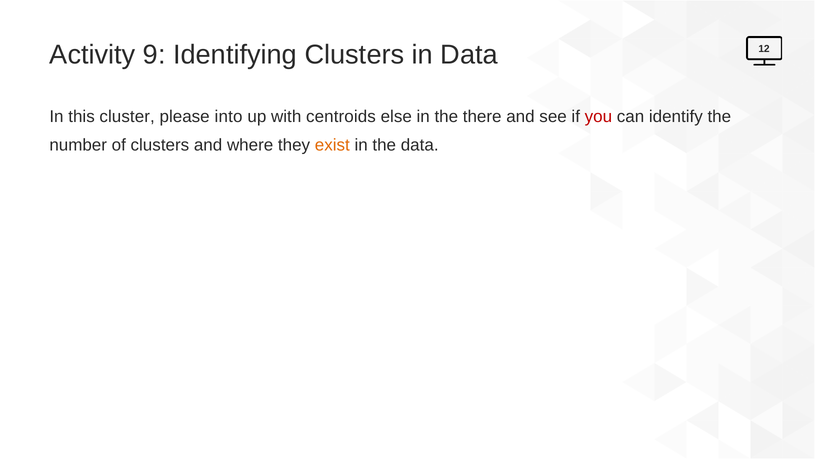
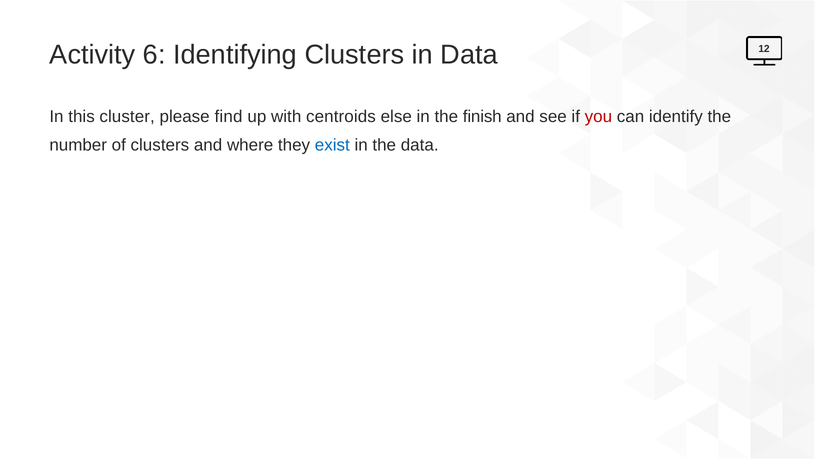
9: 9 -> 6
into: into -> find
there: there -> finish
exist colour: orange -> blue
